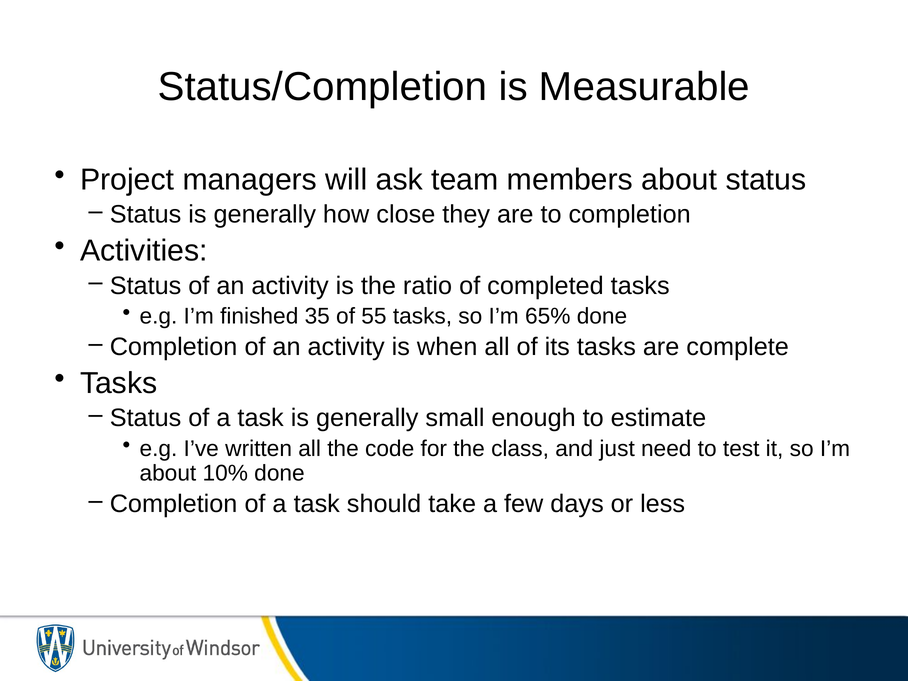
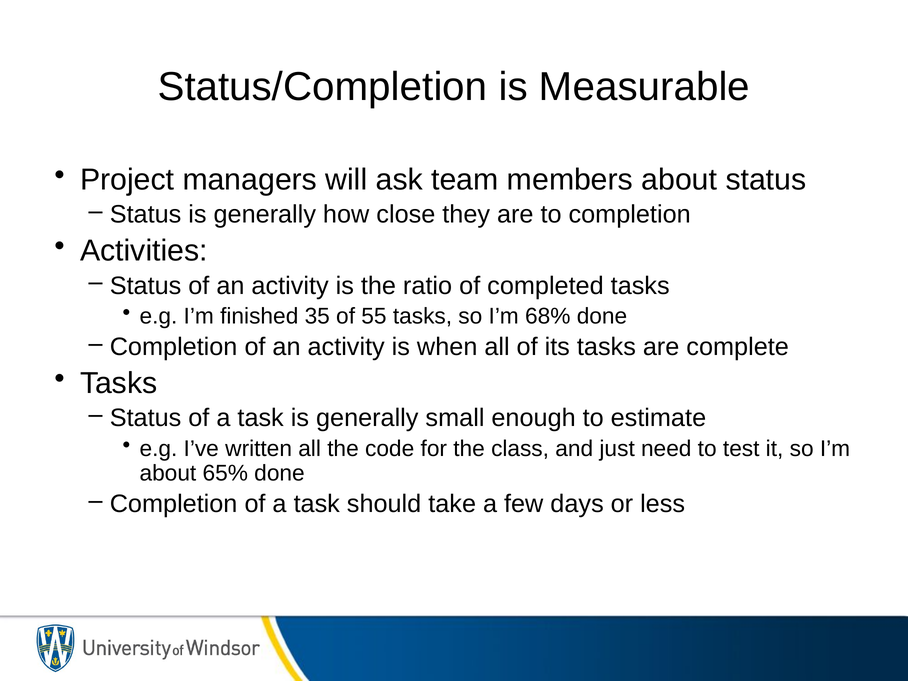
65%: 65% -> 68%
10%: 10% -> 65%
